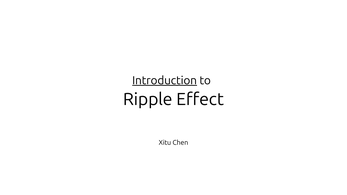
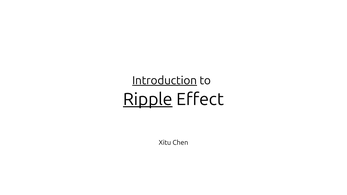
Ripple underline: none -> present
